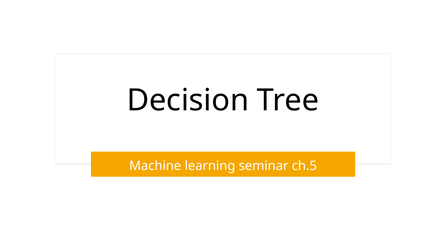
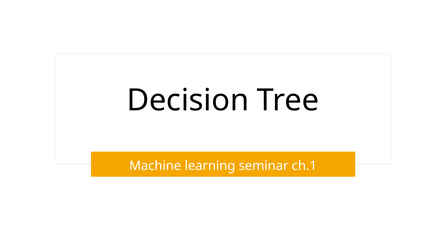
ch.5: ch.5 -> ch.1
